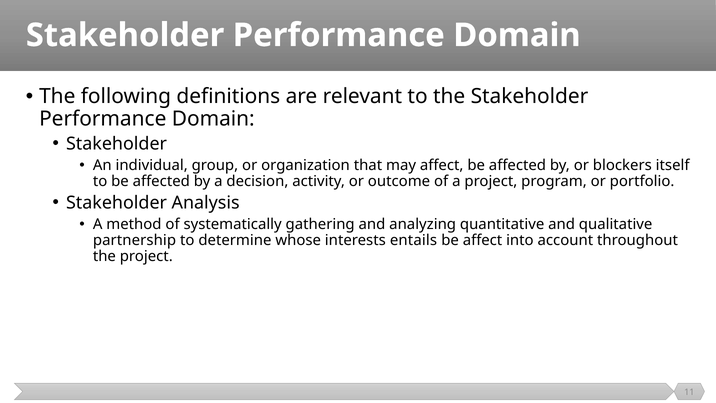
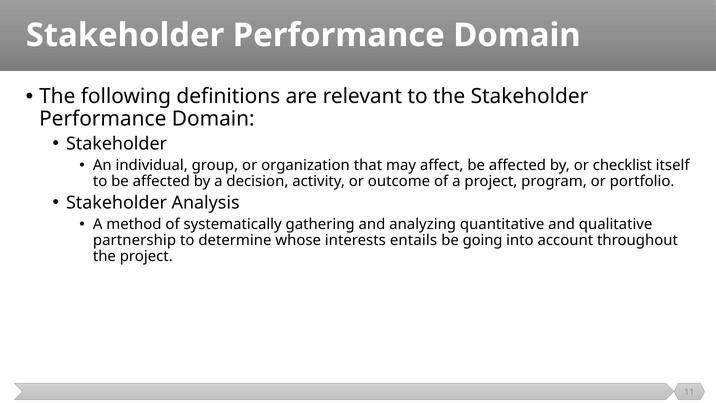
blockers: blockers -> checklist
be affect: affect -> going
